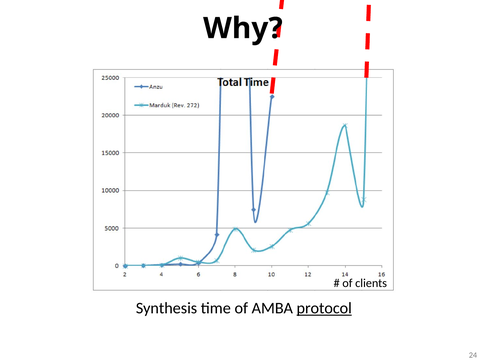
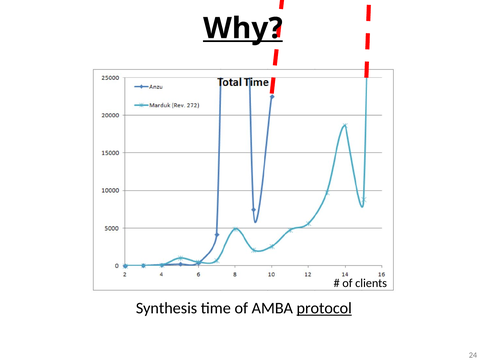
Why underline: none -> present
